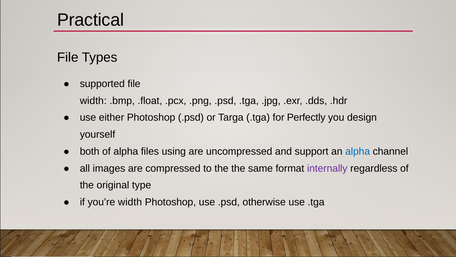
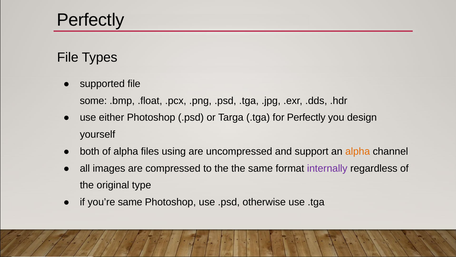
Practical at (91, 20): Practical -> Perfectly
width at (93, 101): width -> some
alpha at (358, 151) colour: blue -> orange
you’re width: width -> same
